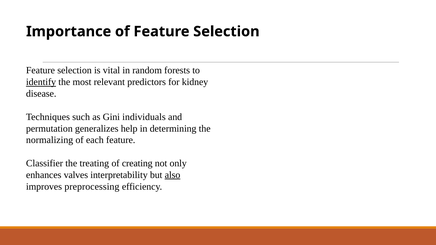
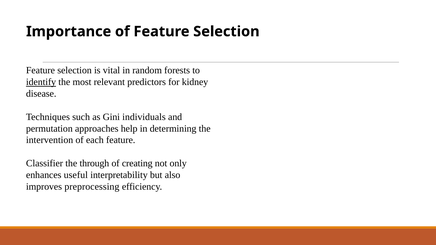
generalizes: generalizes -> approaches
normalizing: normalizing -> intervention
treating: treating -> through
valves: valves -> useful
also underline: present -> none
